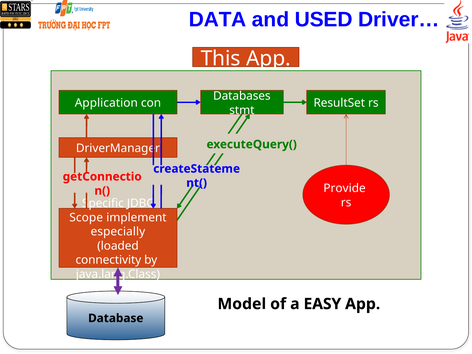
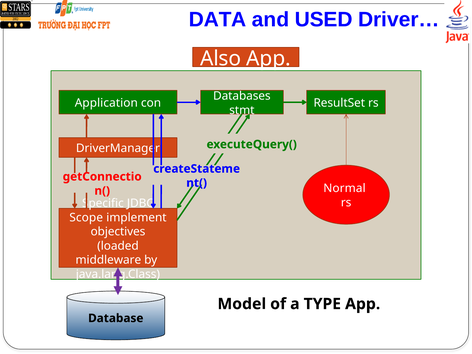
This: This -> Also
Provide: Provide -> Normal
especially: especially -> objectives
connectivity: connectivity -> middleware
EASY: EASY -> TYPE
